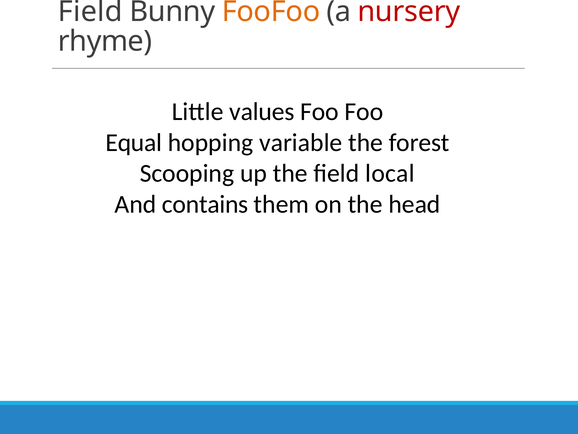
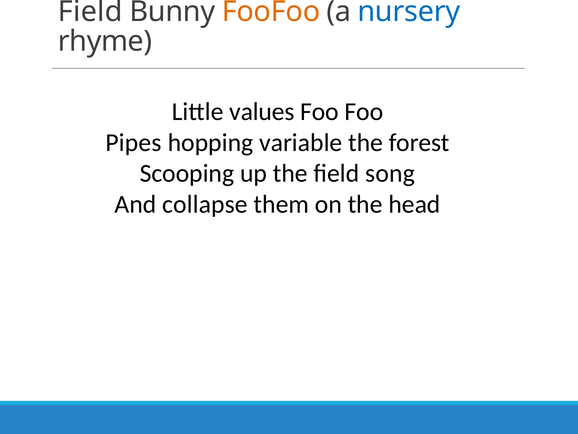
nursery colour: red -> blue
Equal: Equal -> Pipes
local: local -> song
contains: contains -> collapse
